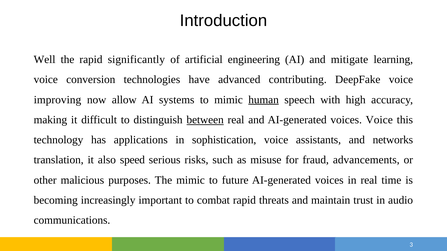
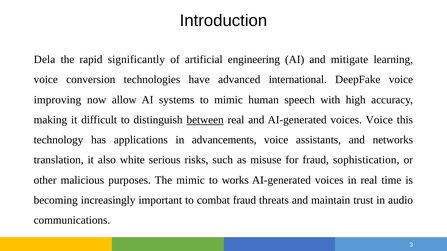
Well: Well -> Dela
contributing: contributing -> international
human underline: present -> none
sophistication: sophistication -> advancements
speed: speed -> white
advancements: advancements -> sophistication
future: future -> works
combat rapid: rapid -> fraud
